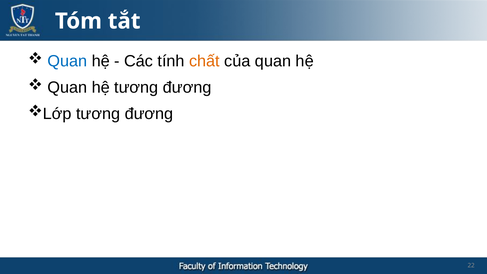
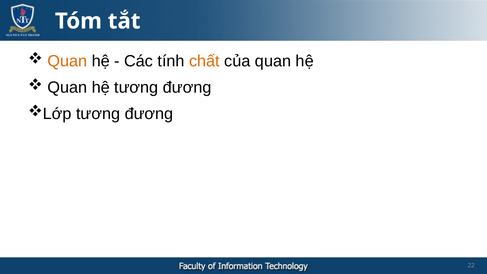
Quan at (67, 61) colour: blue -> orange
